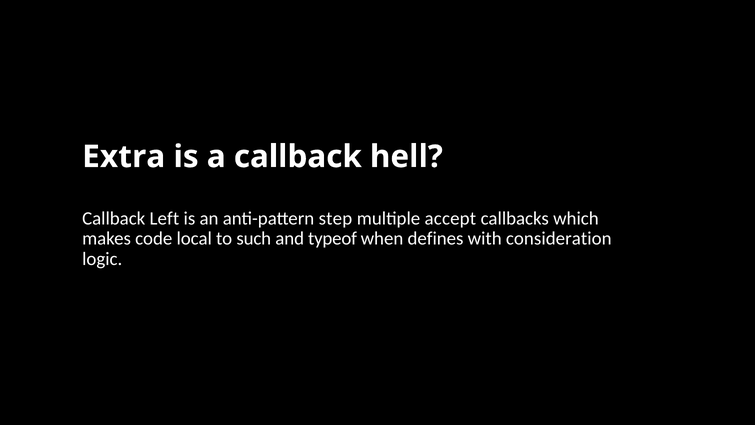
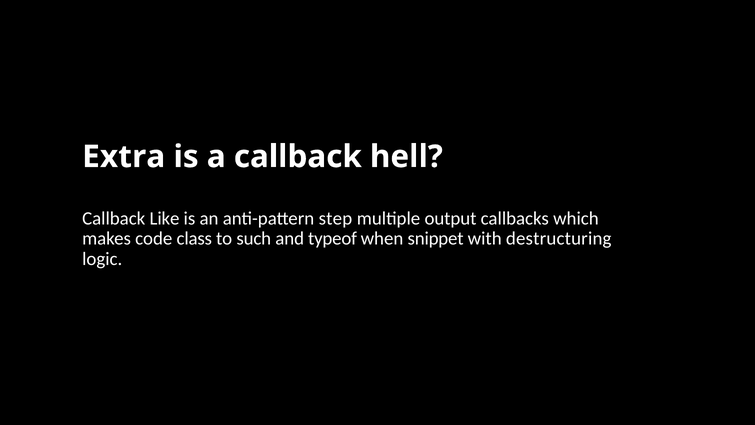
Left: Left -> Like
accept: accept -> output
local: local -> class
defines: defines -> snippet
consideration: consideration -> destructuring
